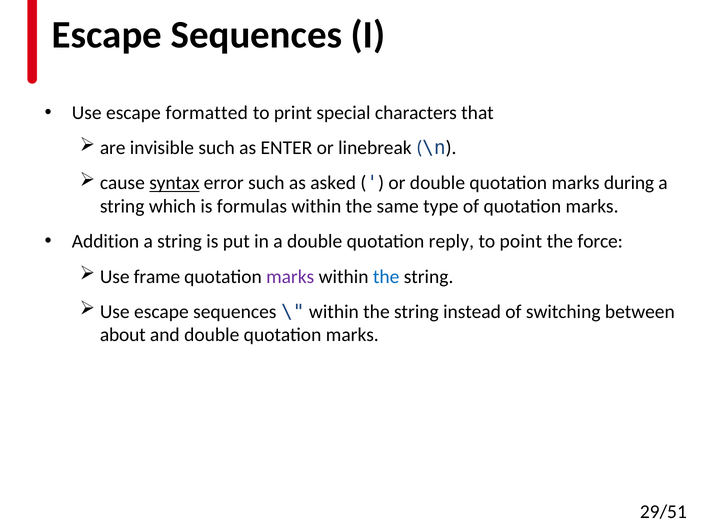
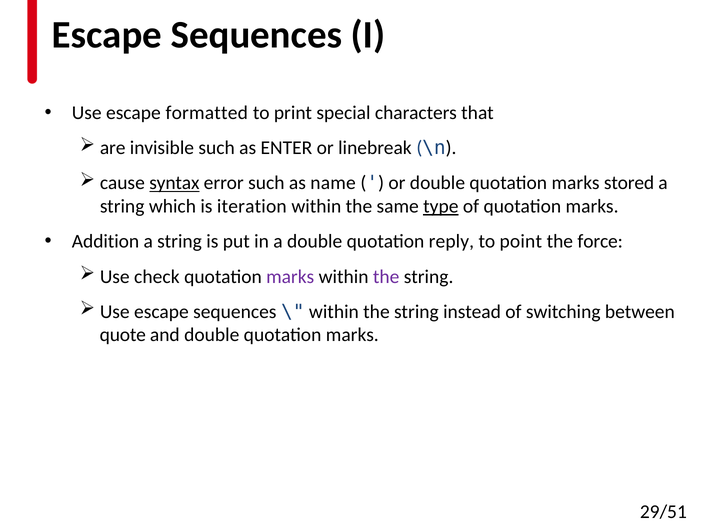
asked: asked -> name
during: during -> stored
formulas: formulas -> iteration
type underline: none -> present
frame: frame -> check
the at (386, 276) colour: blue -> purple
about: about -> quote
